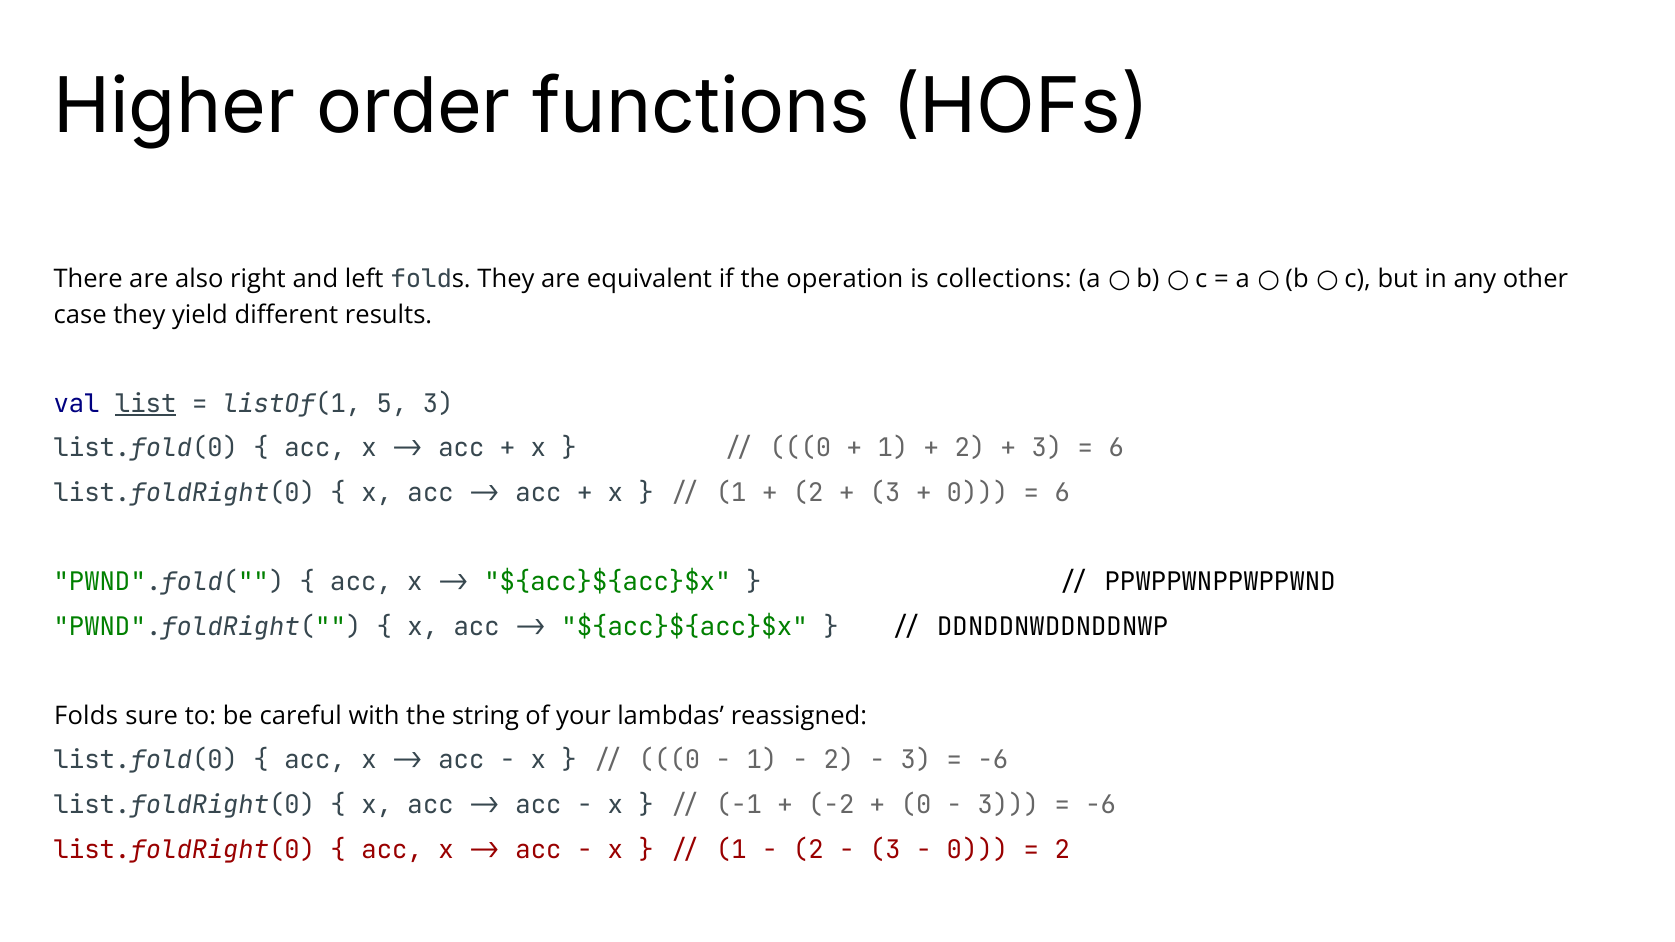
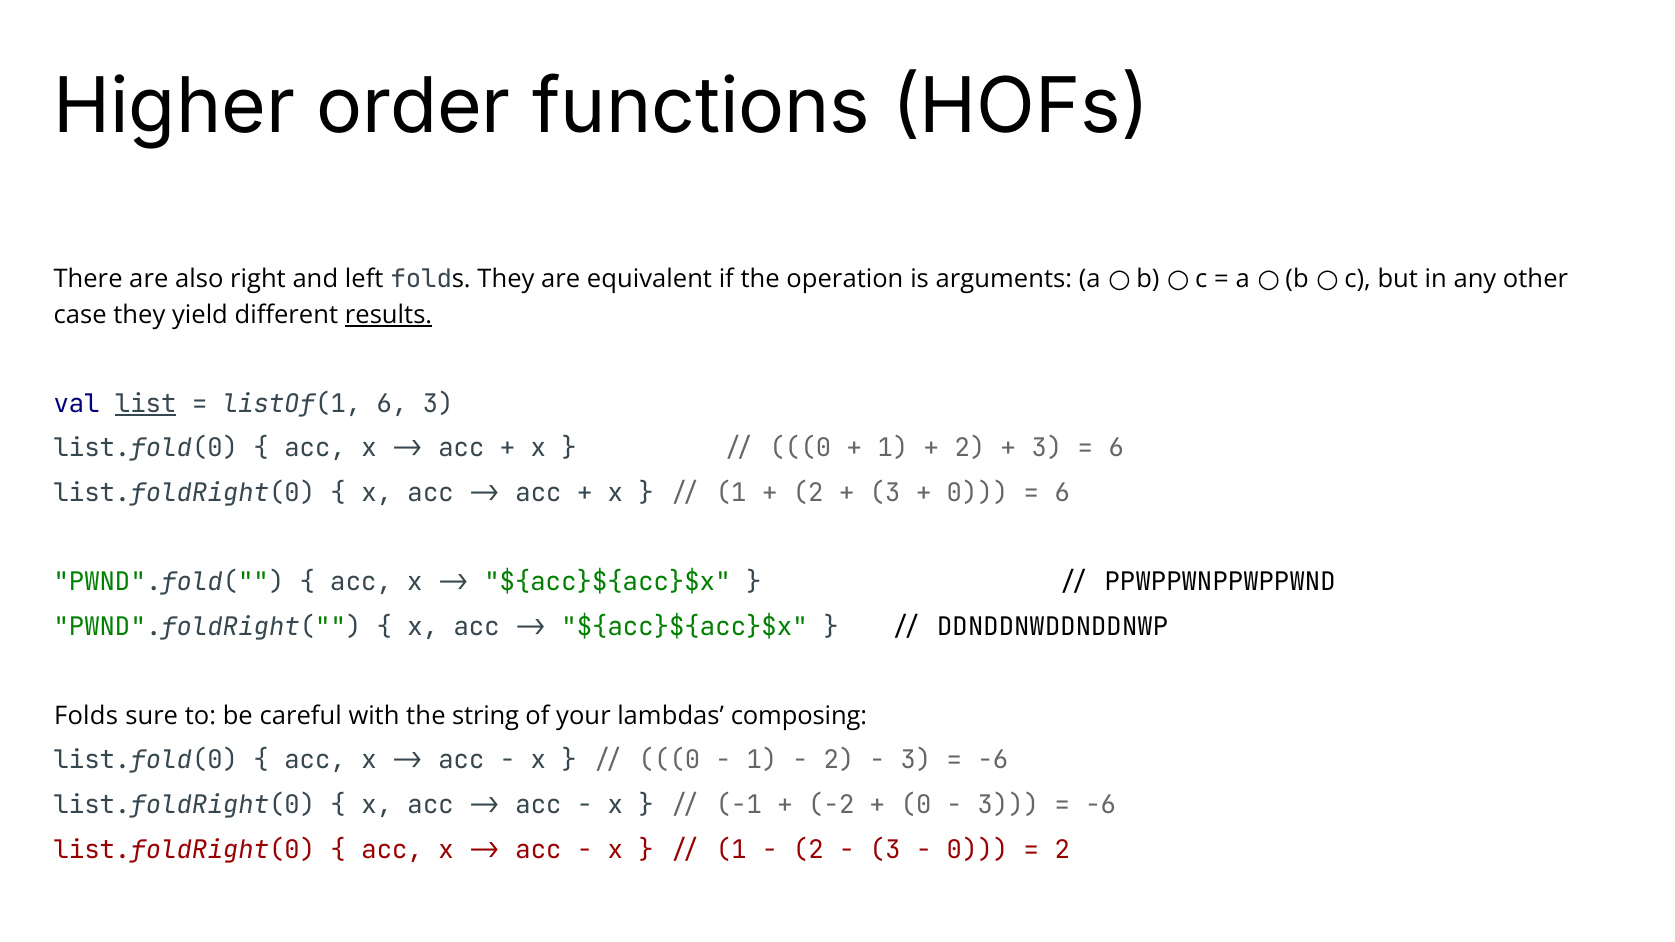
collections: collections -> arguments
results underline: none -> present
listOf(1 5: 5 -> 6
reassigned: reassigned -> composing
